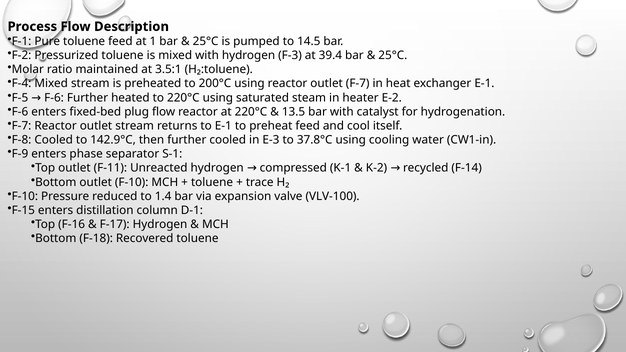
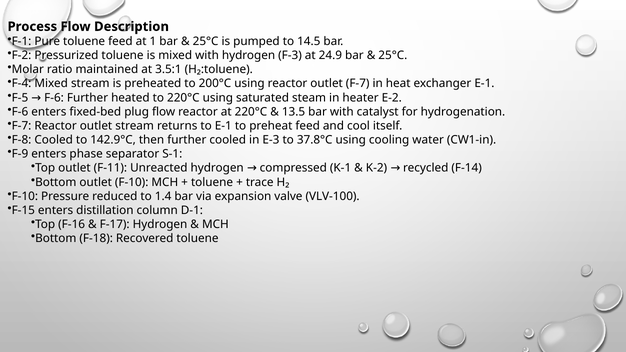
39.4: 39.4 -> 24.9
